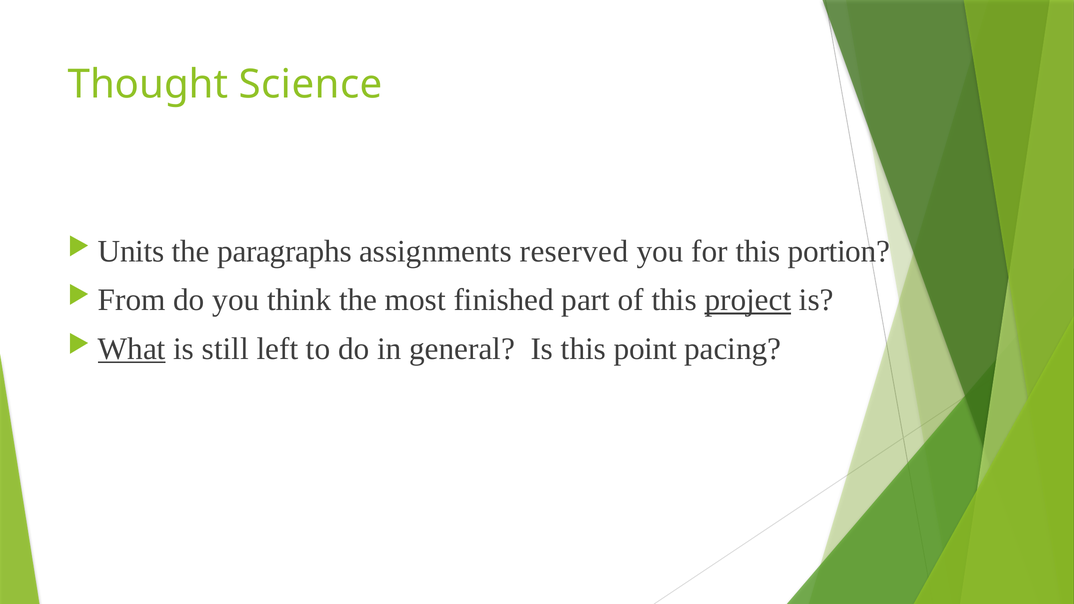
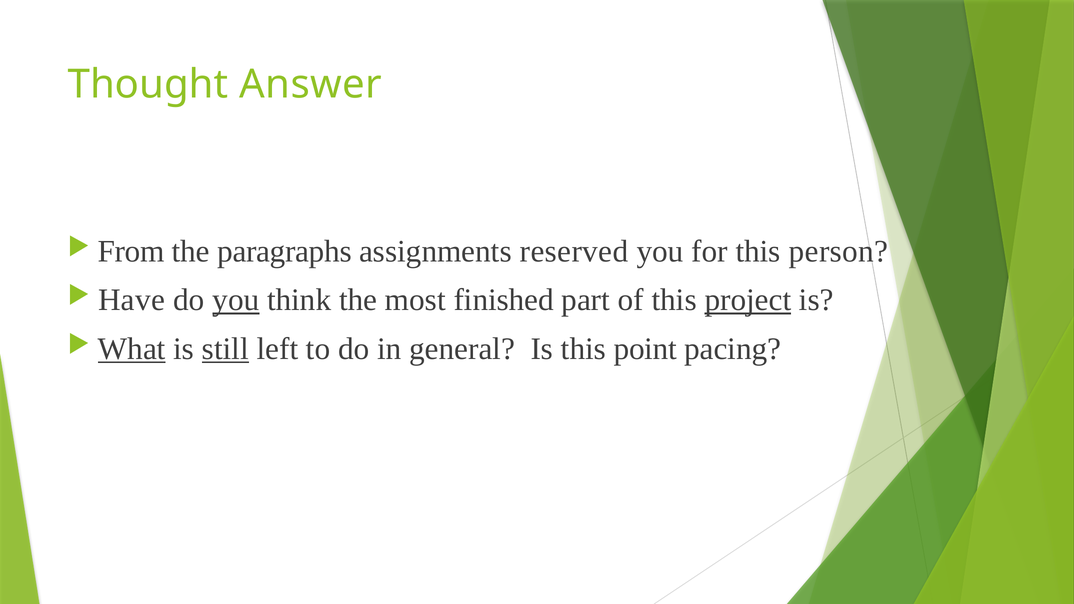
Science: Science -> Answer
Units: Units -> From
portion: portion -> person
From: From -> Have
you at (236, 300) underline: none -> present
still underline: none -> present
